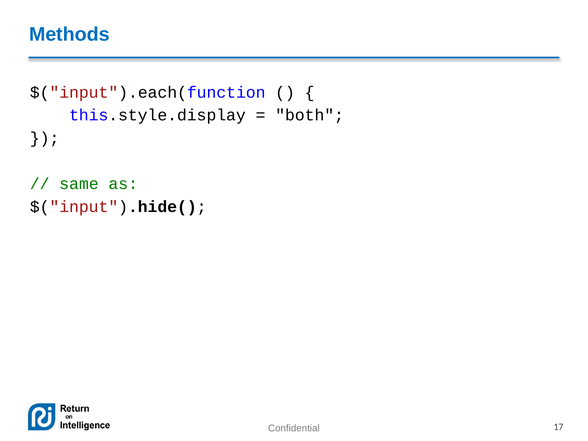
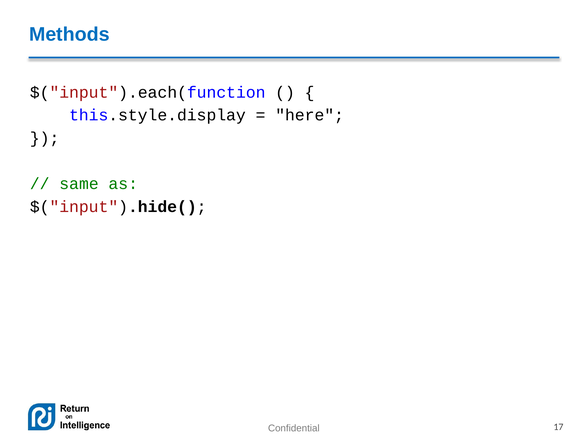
both: both -> here
